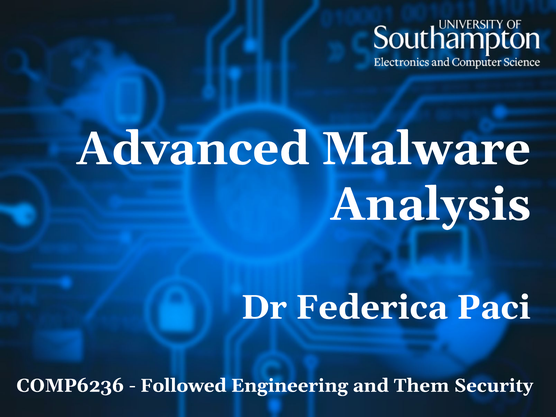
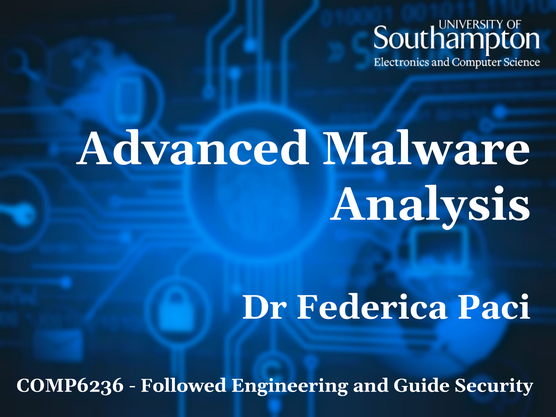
Them: Them -> Guide
